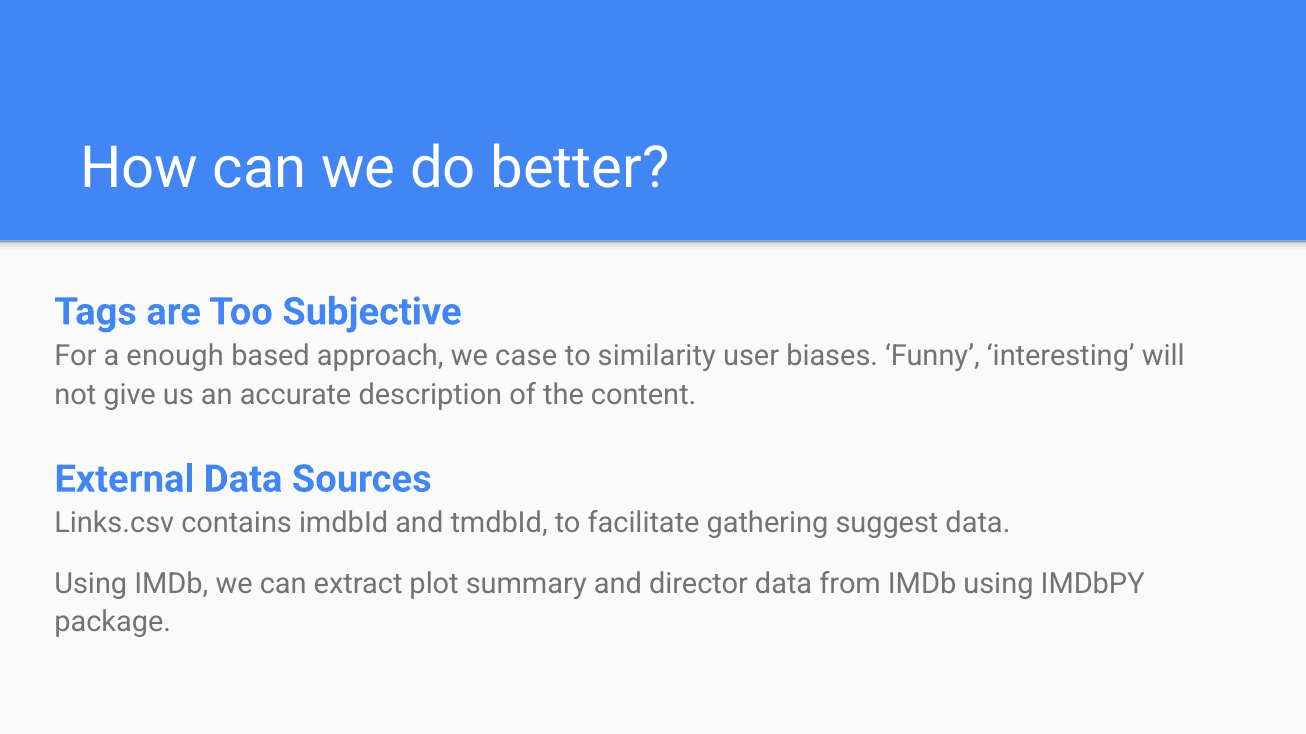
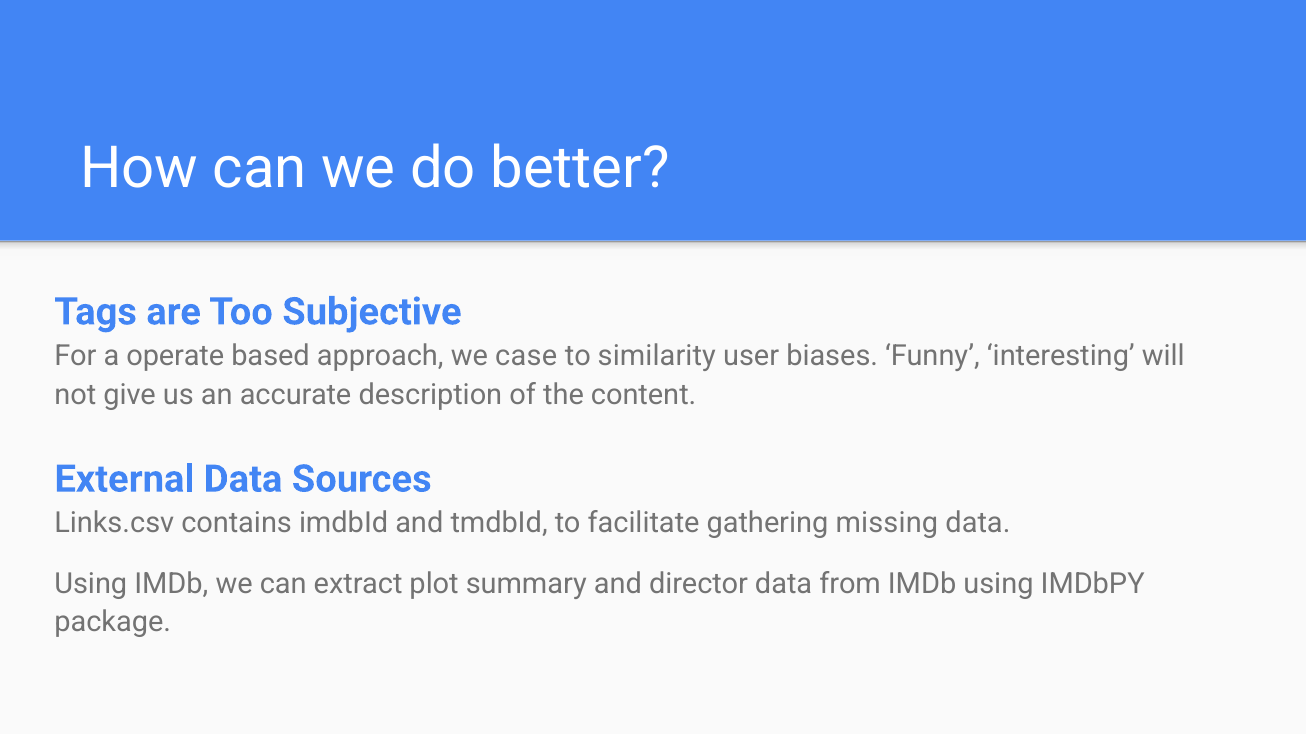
enough: enough -> operate
suggest: suggest -> missing
